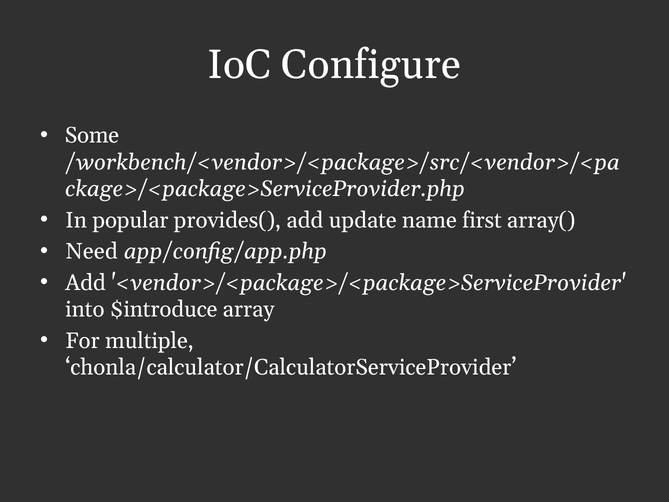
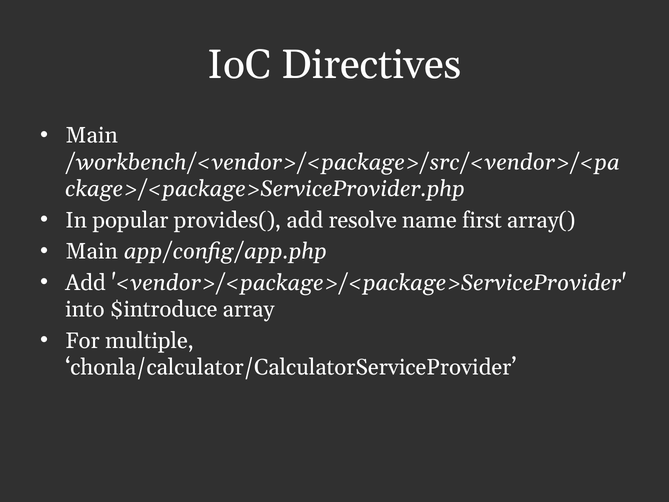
Configure: Configure -> Directives
Some at (92, 135): Some -> Main
update: update -> resolve
Need at (92, 251): Need -> Main
